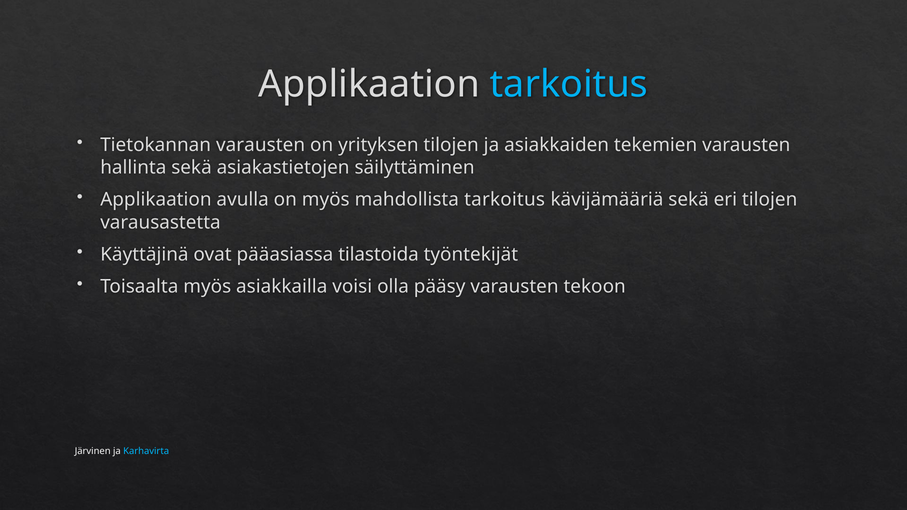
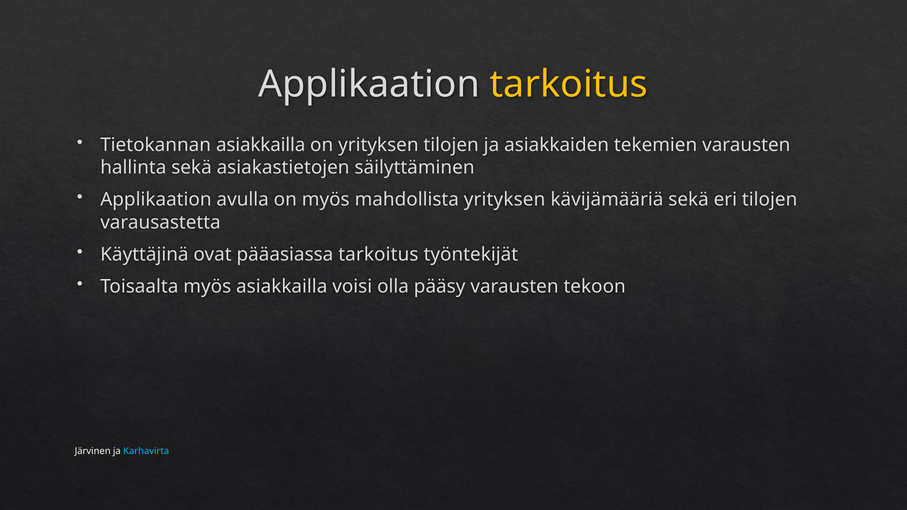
tarkoitus at (569, 84) colour: light blue -> yellow
Tietokannan varausten: varausten -> asiakkailla
mahdollista tarkoitus: tarkoitus -> yrityksen
pääasiassa tilastoida: tilastoida -> tarkoitus
